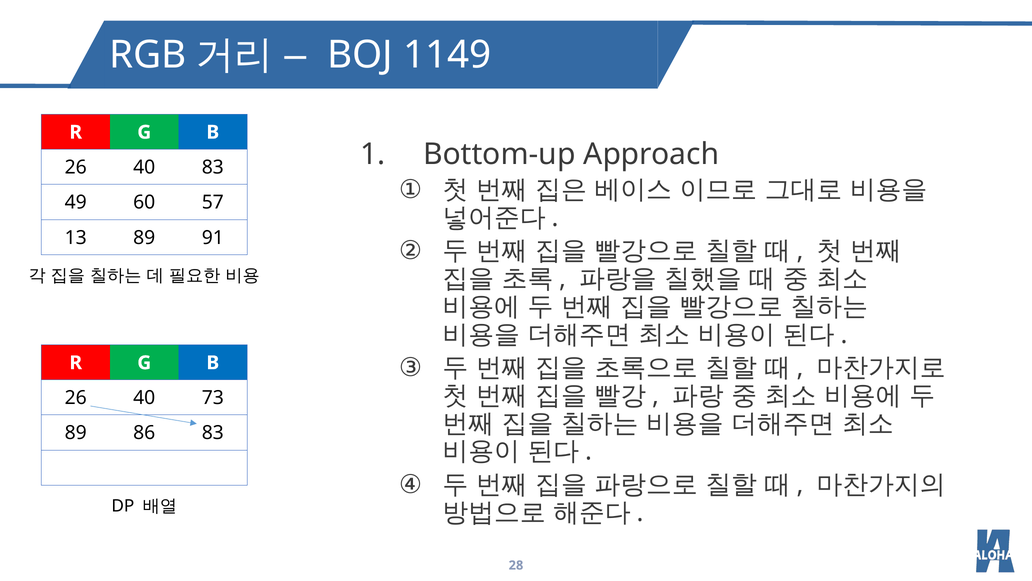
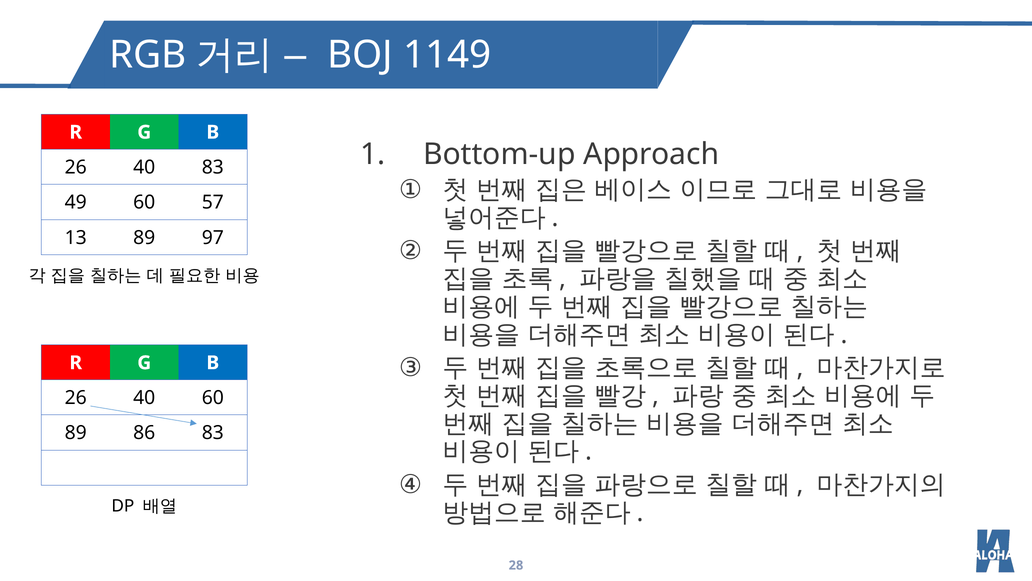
91: 91 -> 97
40 73: 73 -> 60
